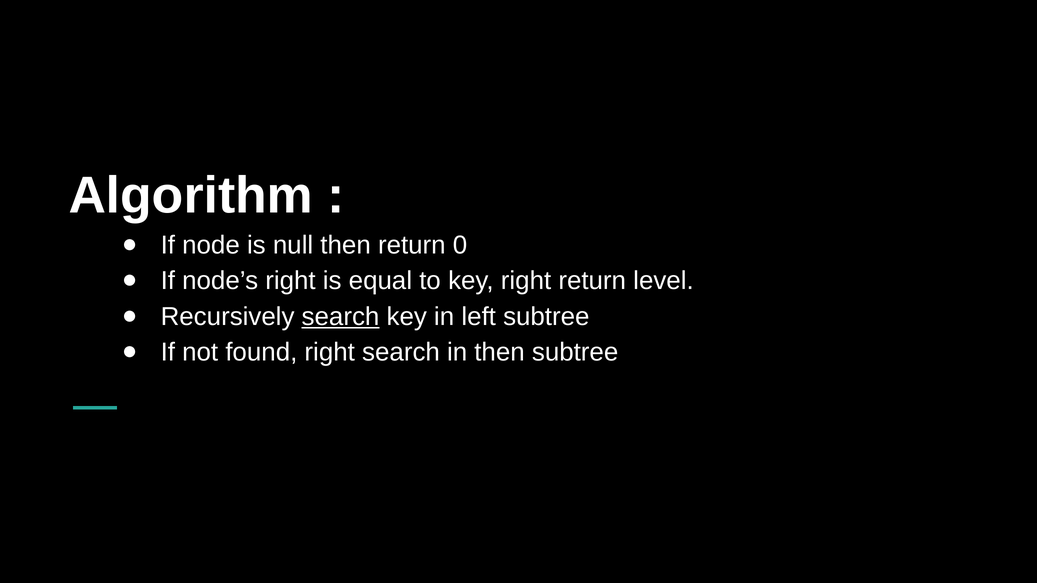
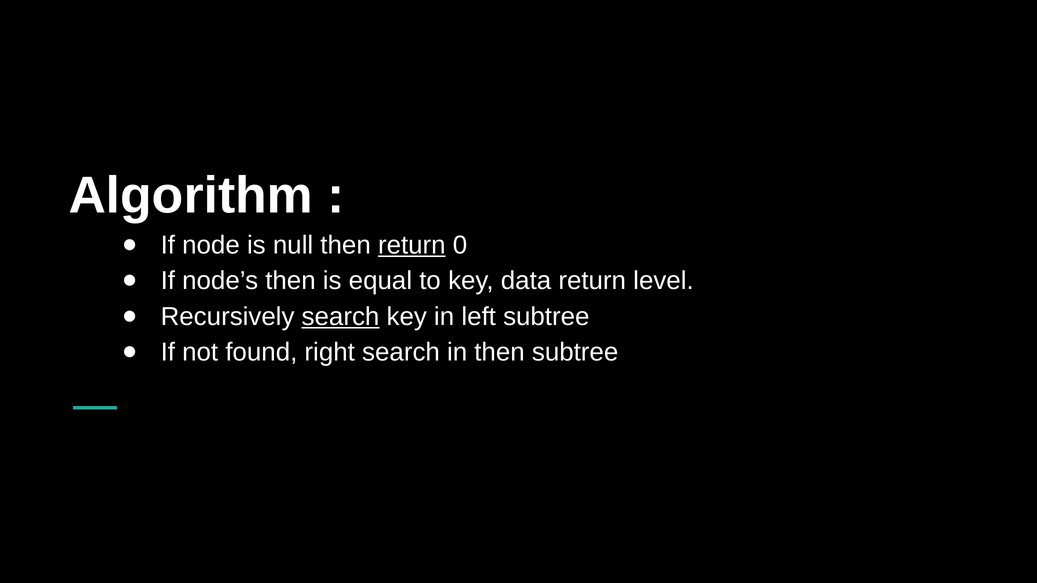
return at (412, 245) underline: none -> present
node’s right: right -> then
key right: right -> data
